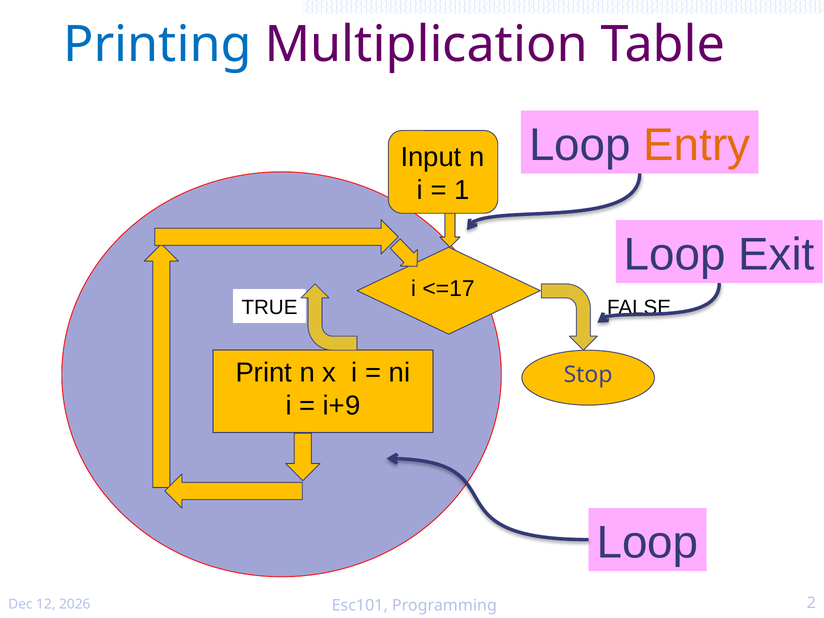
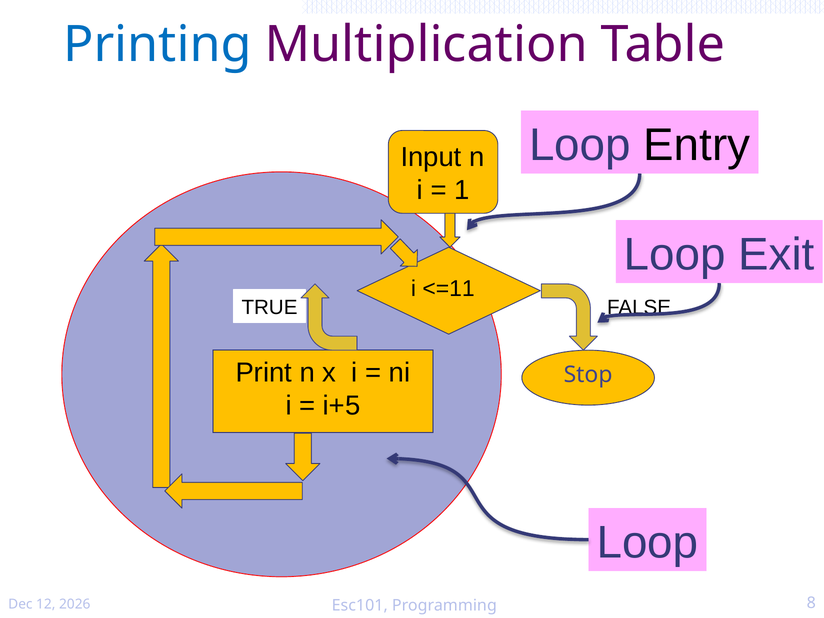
Entry colour: orange -> black
<=17: <=17 -> <=11
i+9: i+9 -> i+5
2: 2 -> 8
